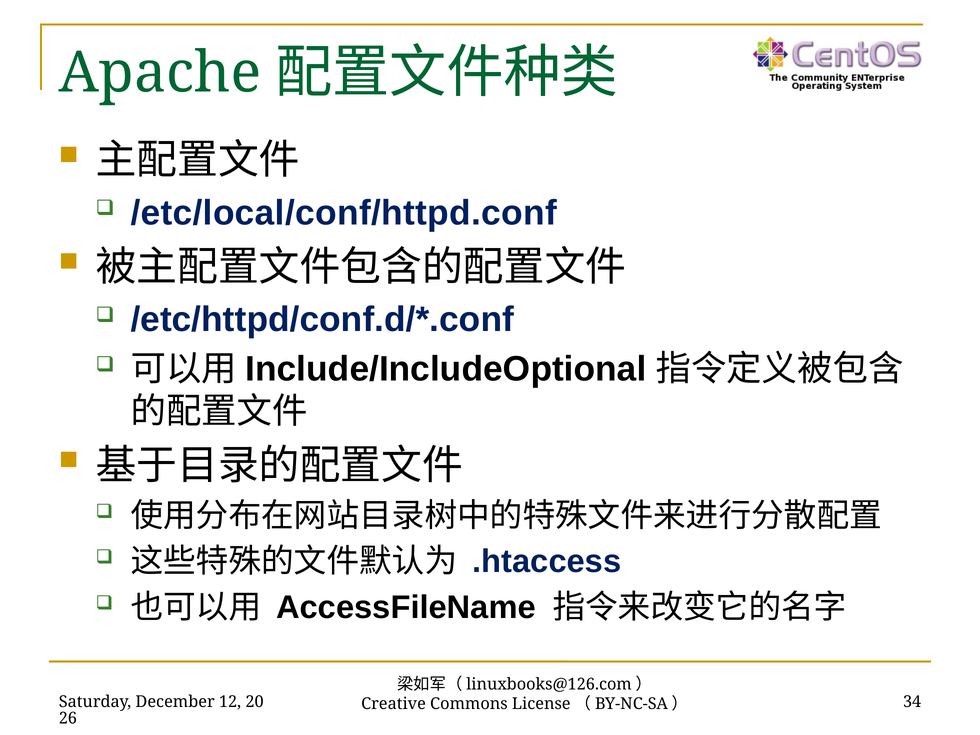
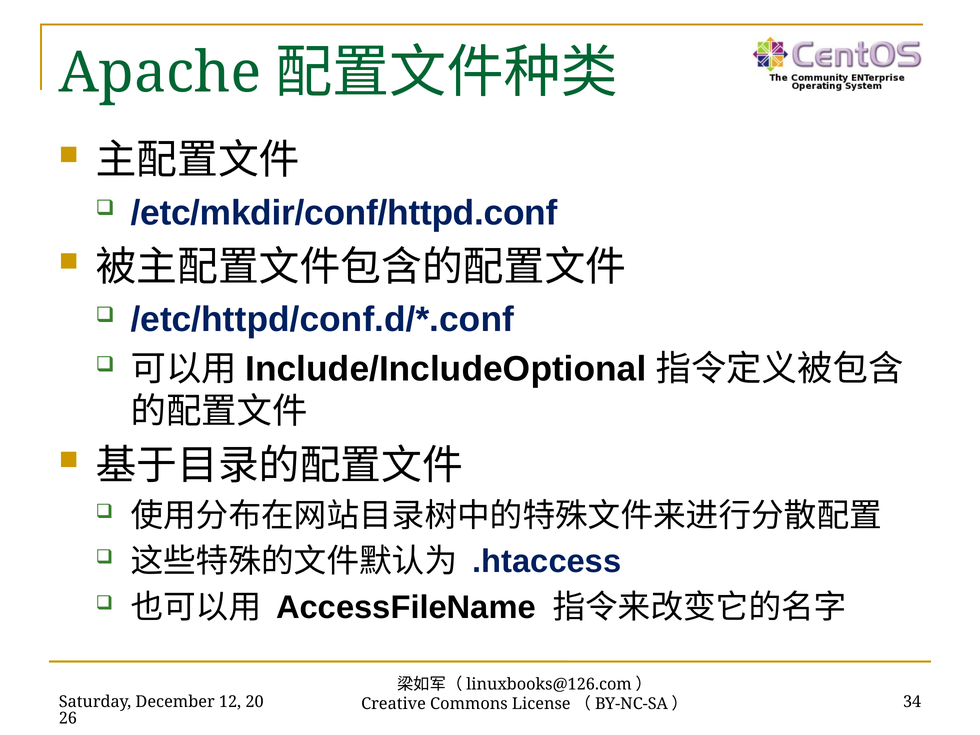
/etc/local/conf/httpd.conf: /etc/local/conf/httpd.conf -> /etc/mkdir/conf/httpd.conf
